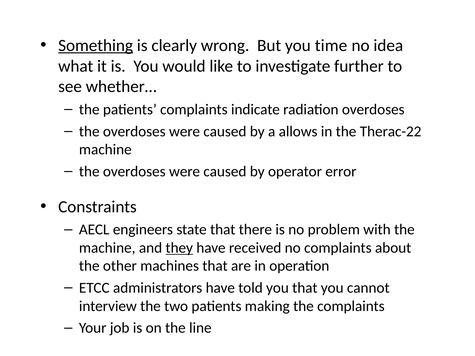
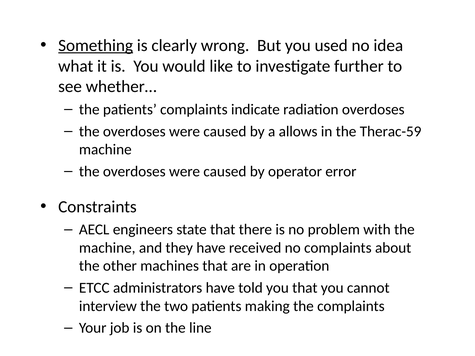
time: time -> used
Therac-22: Therac-22 -> Therac-59
they underline: present -> none
